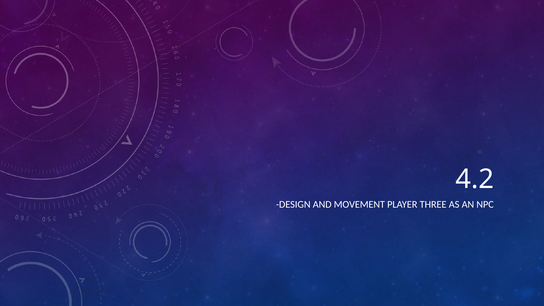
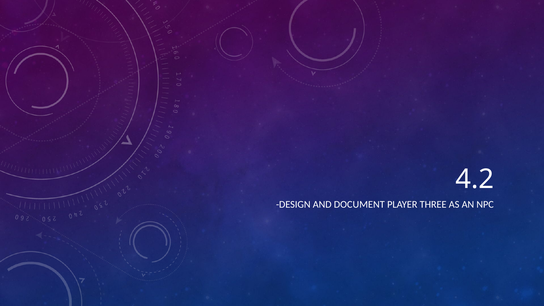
MOVEMENT: MOVEMENT -> DOCUMENT
